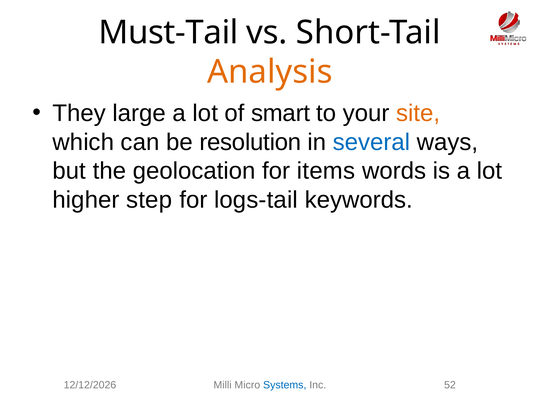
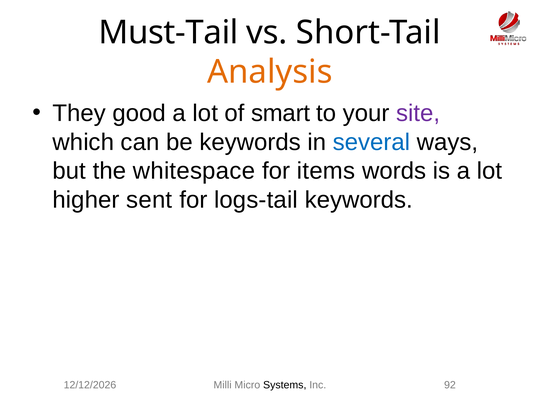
large: large -> good
site colour: orange -> purple
be resolution: resolution -> keywords
geolocation: geolocation -> whitespace
step: step -> sent
Systems colour: blue -> black
52: 52 -> 92
